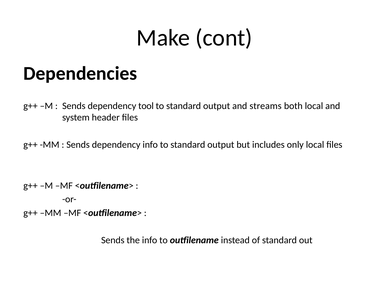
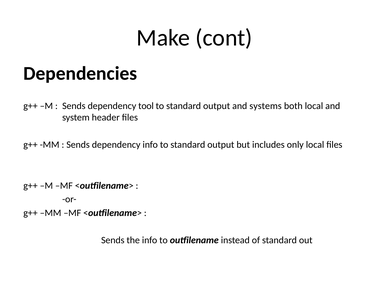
streams: streams -> systems
